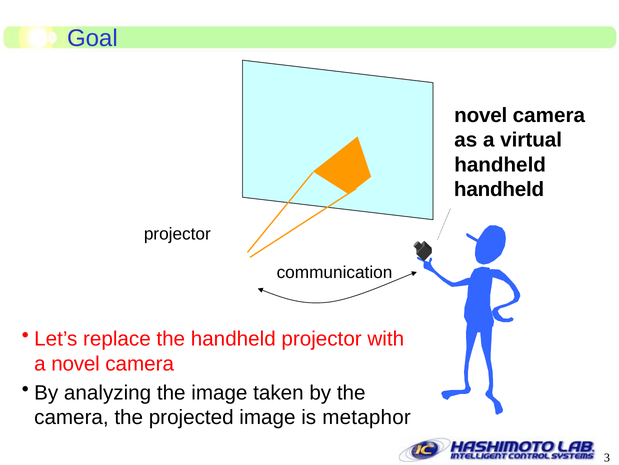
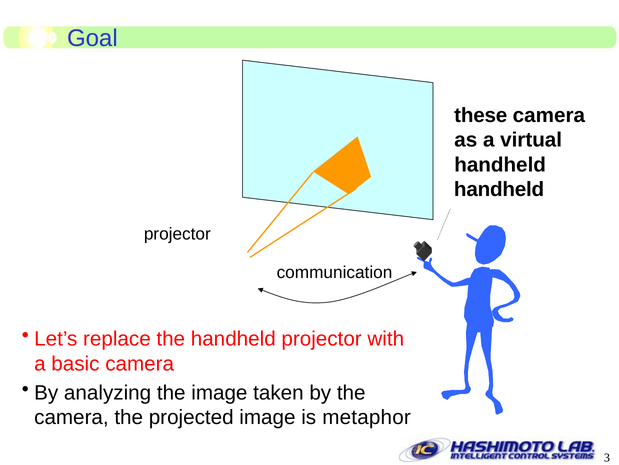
novel at (481, 115): novel -> these
a novel: novel -> basic
